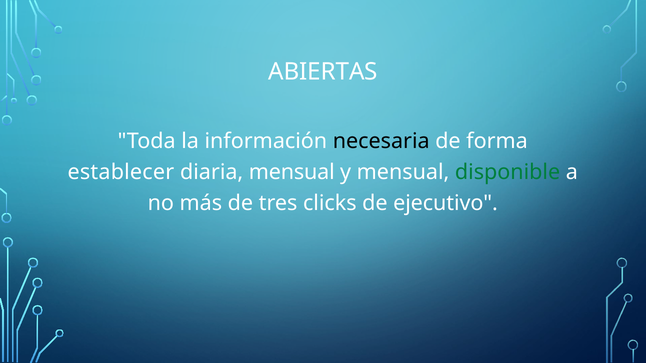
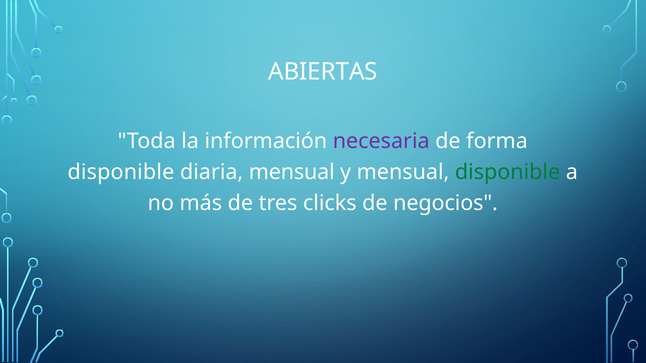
necesaria colour: black -> purple
establecer at (121, 172): establecer -> disponible
ejecutivo: ejecutivo -> negocios
